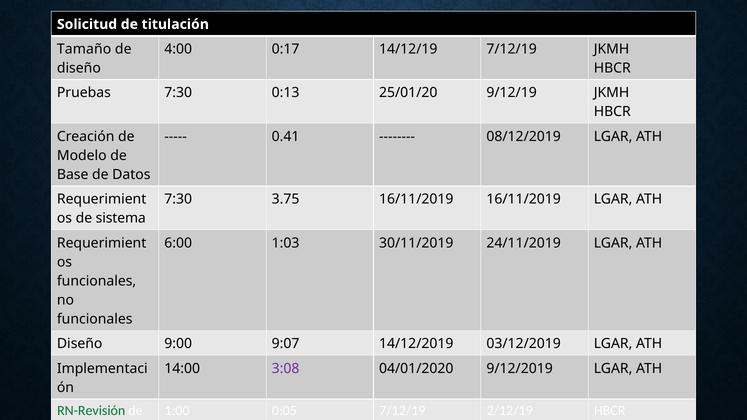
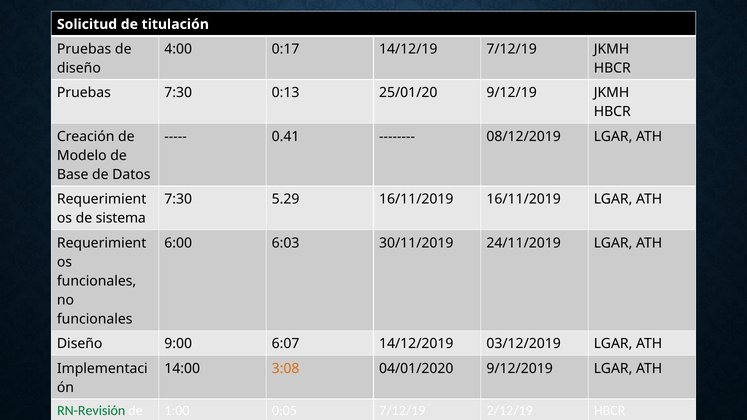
Tamaño at (84, 49): Tamaño -> Pruebas
3.75: 3.75 -> 5.29
1:03: 1:03 -> 6:03
9:07: 9:07 -> 6:07
3:08 colour: purple -> orange
